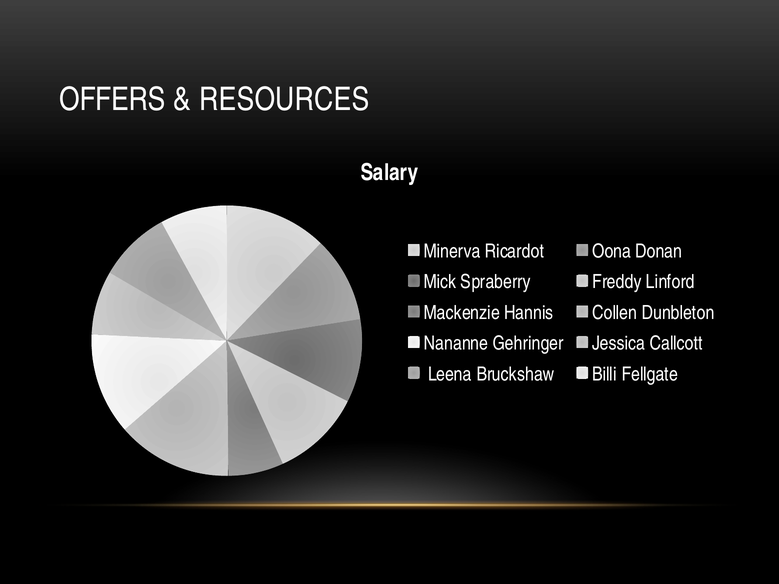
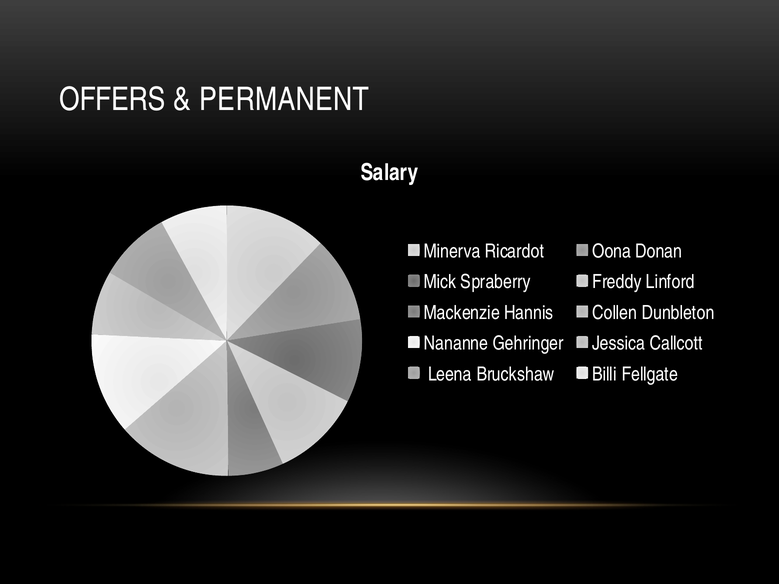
RESOURCES: RESOURCES -> PERMANENT
